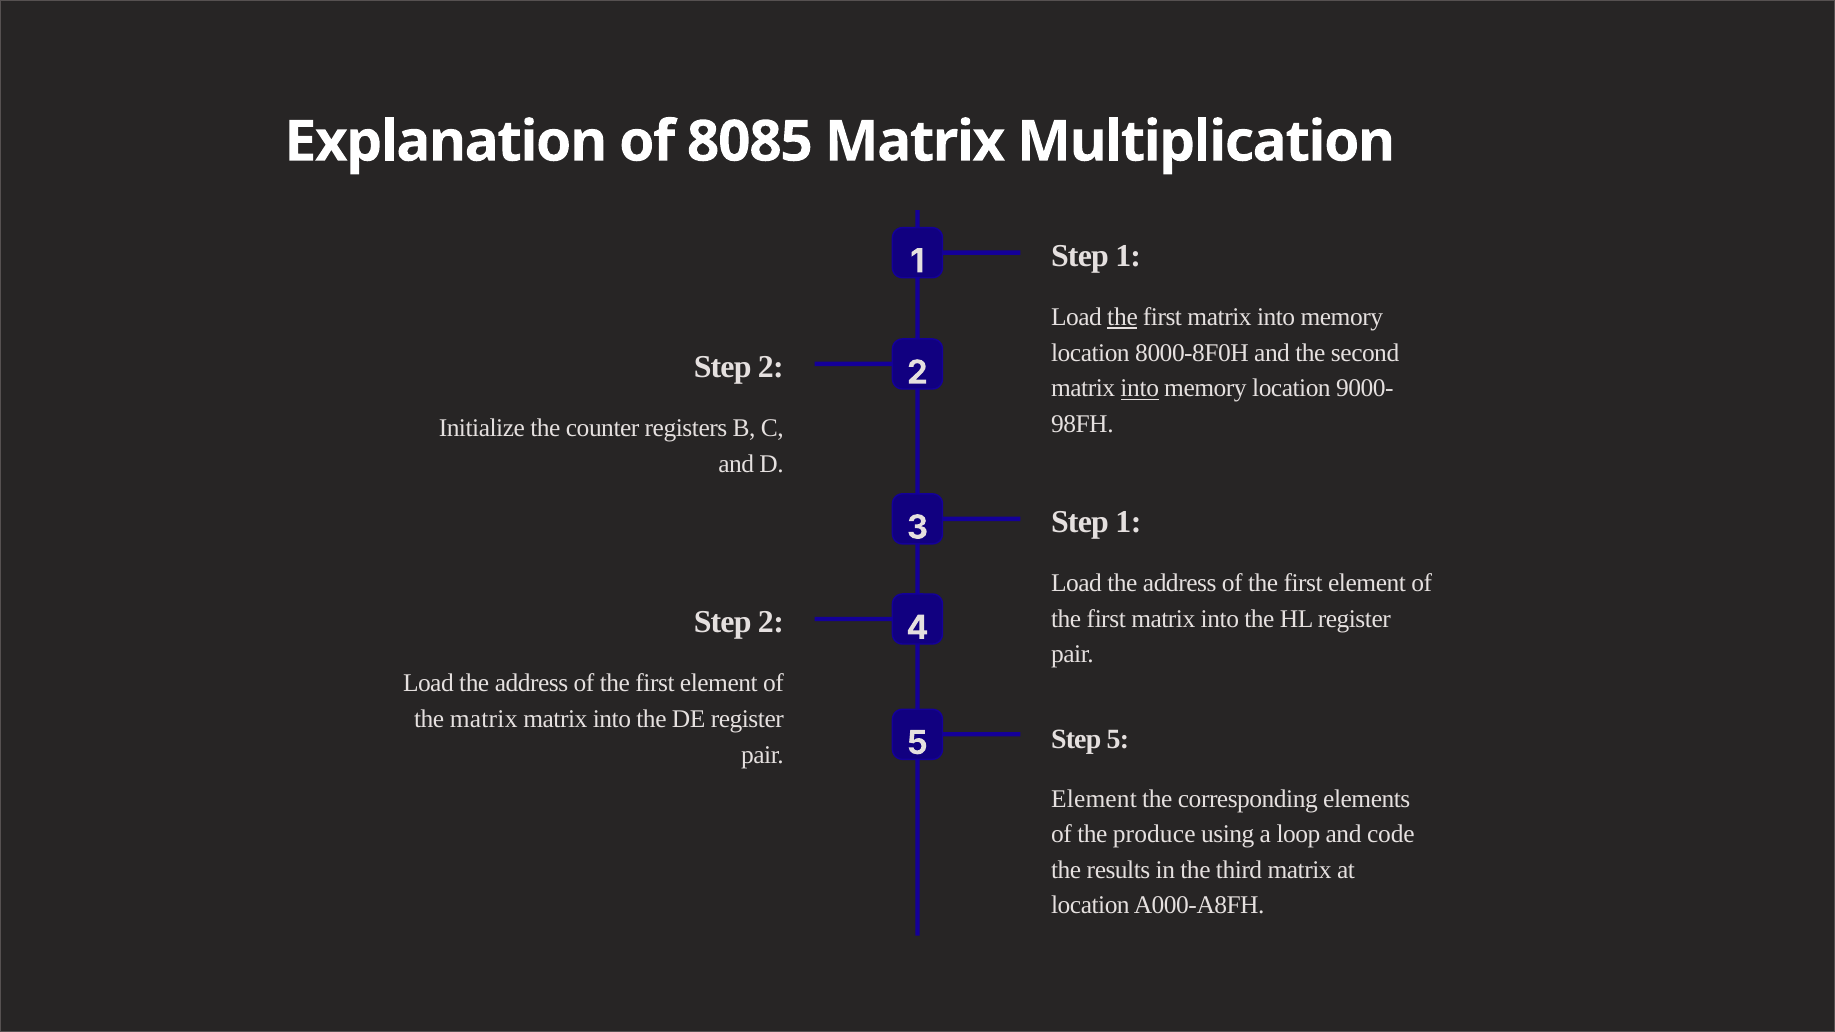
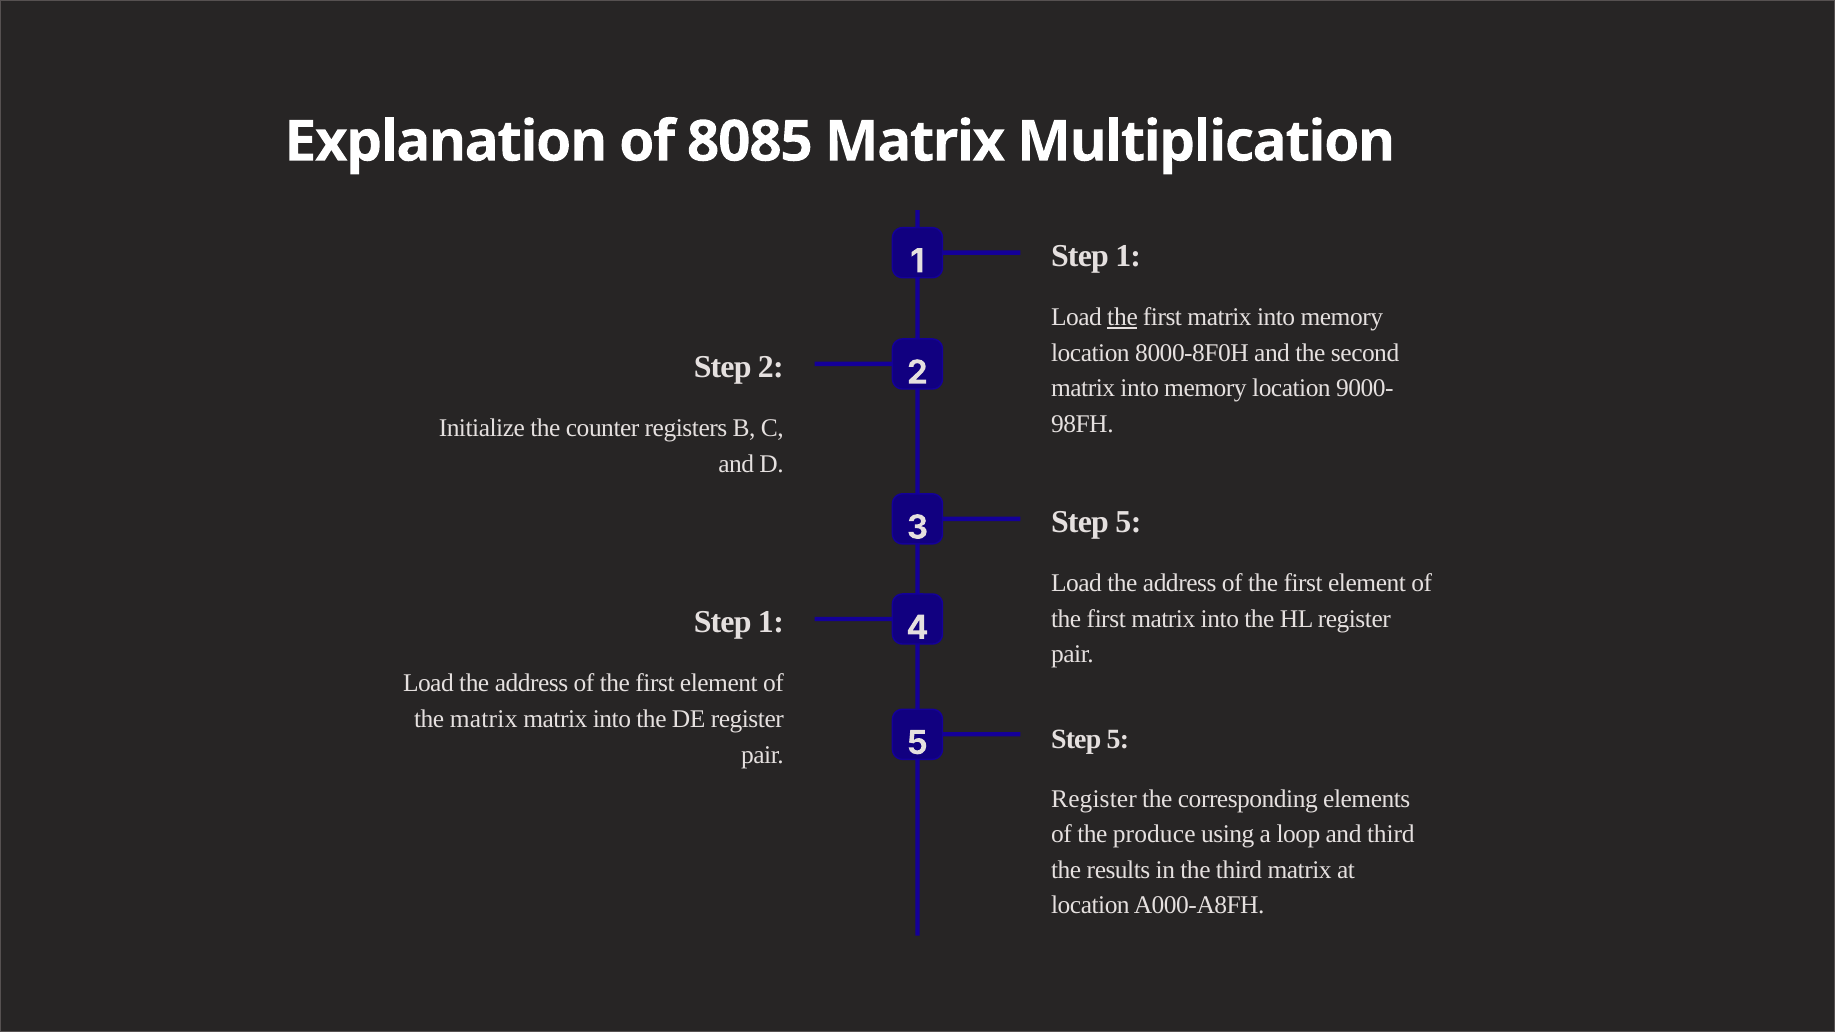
into at (1140, 388) underline: present -> none
3 Step 1: 1 -> 5
2 at (771, 622): 2 -> 1
Element at (1094, 799): Element -> Register
and code: code -> third
